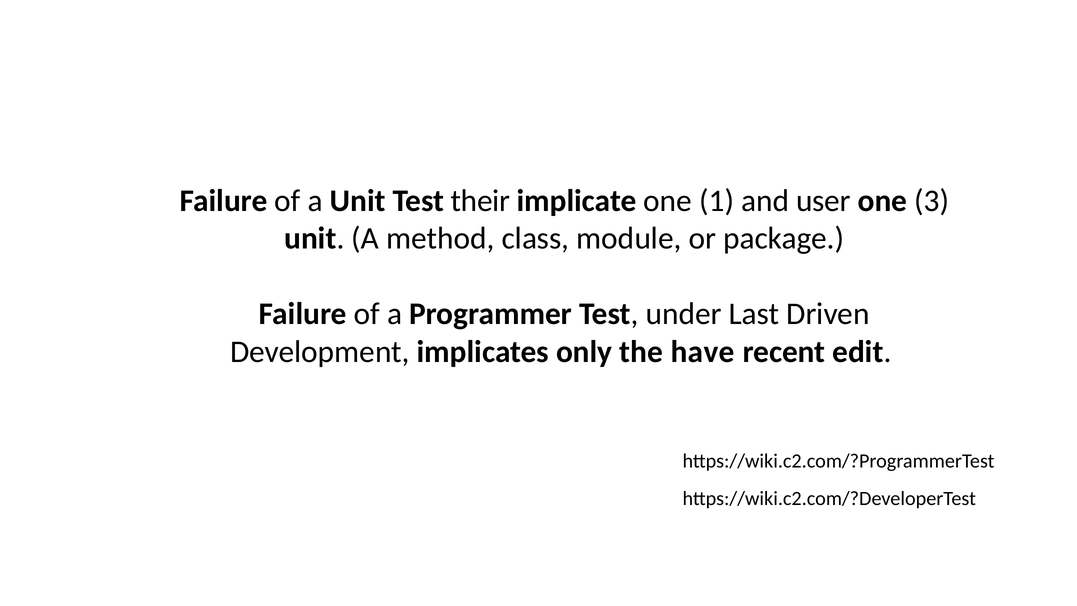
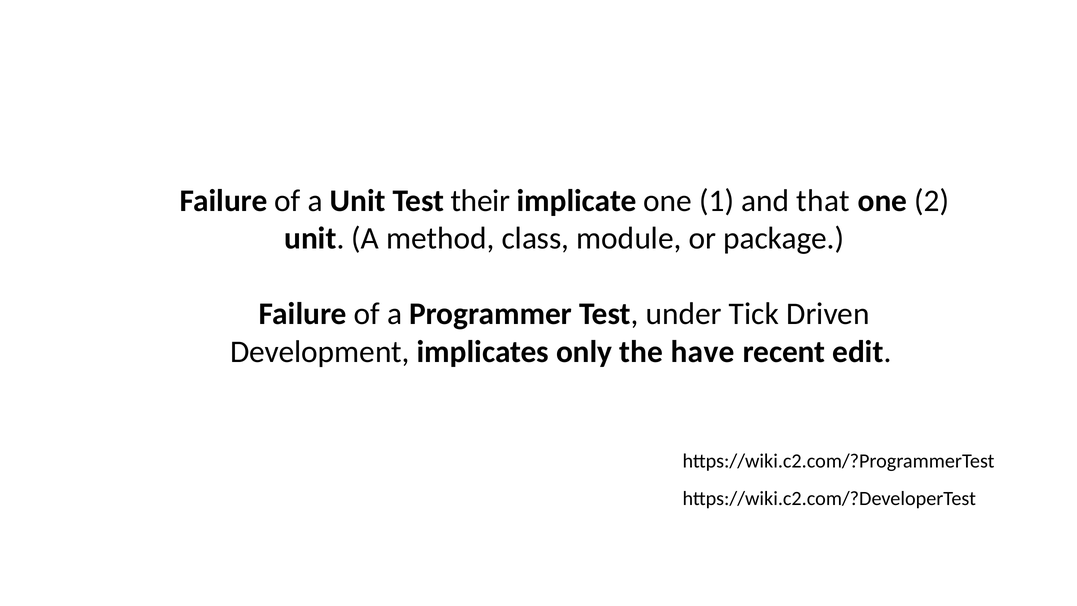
user: user -> that
3: 3 -> 2
Last: Last -> Tick
